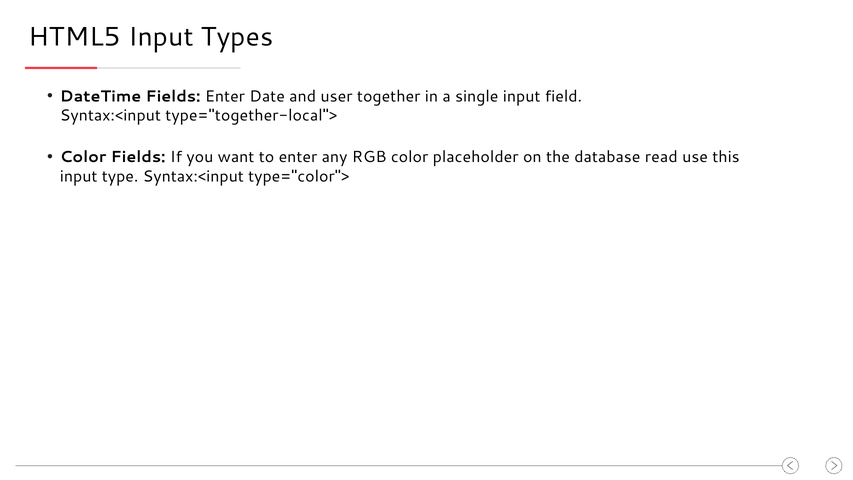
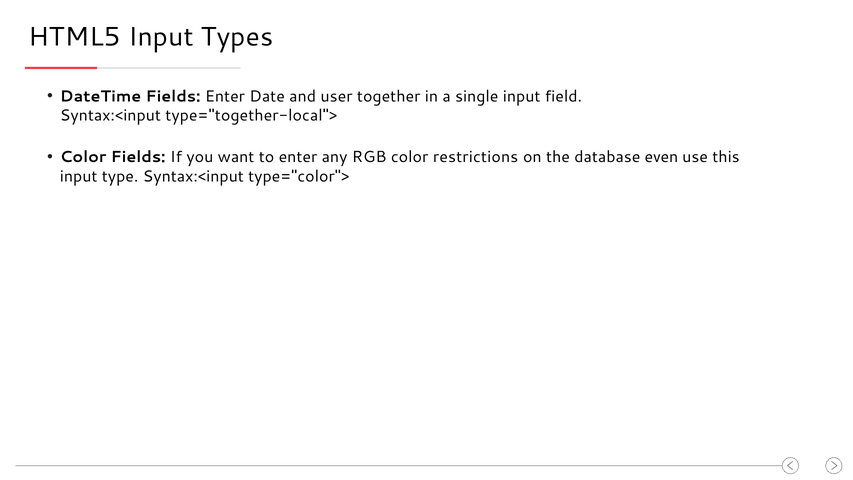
placeholder: placeholder -> restrictions
read: read -> even
